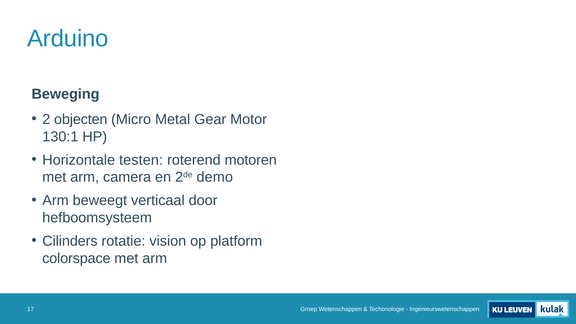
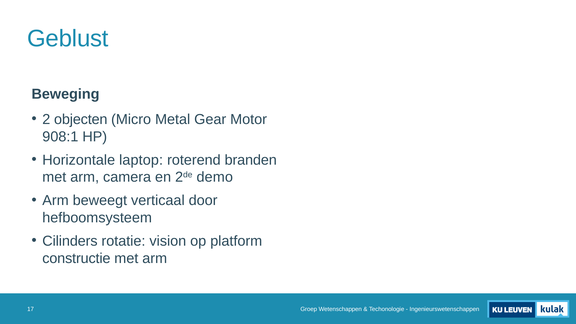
Arduino: Arduino -> Geblust
130:1: 130:1 -> 908:1
testen: testen -> laptop
motoren: motoren -> branden
colorspace: colorspace -> constructie
